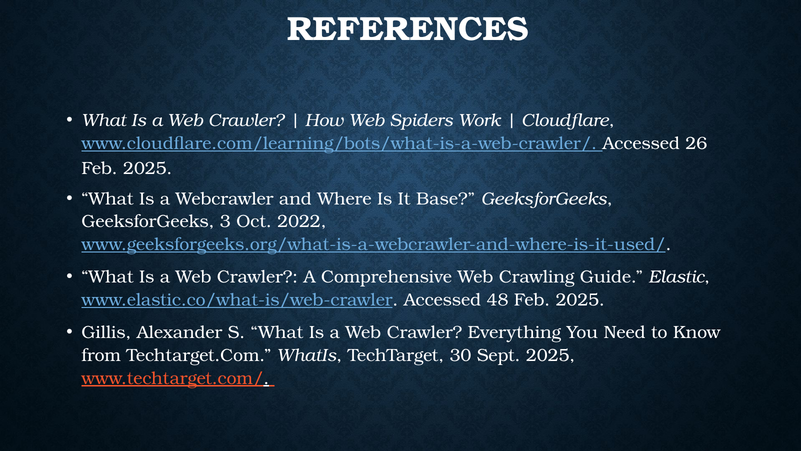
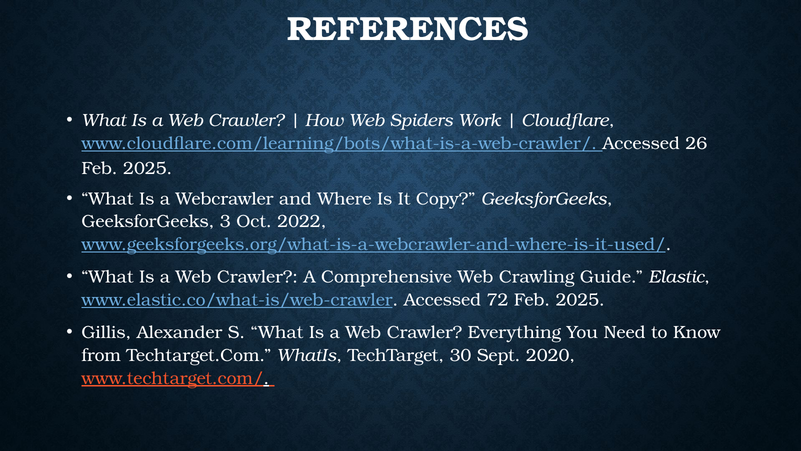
Base: Base -> Copy
48: 48 -> 72
Sept 2025: 2025 -> 2020
